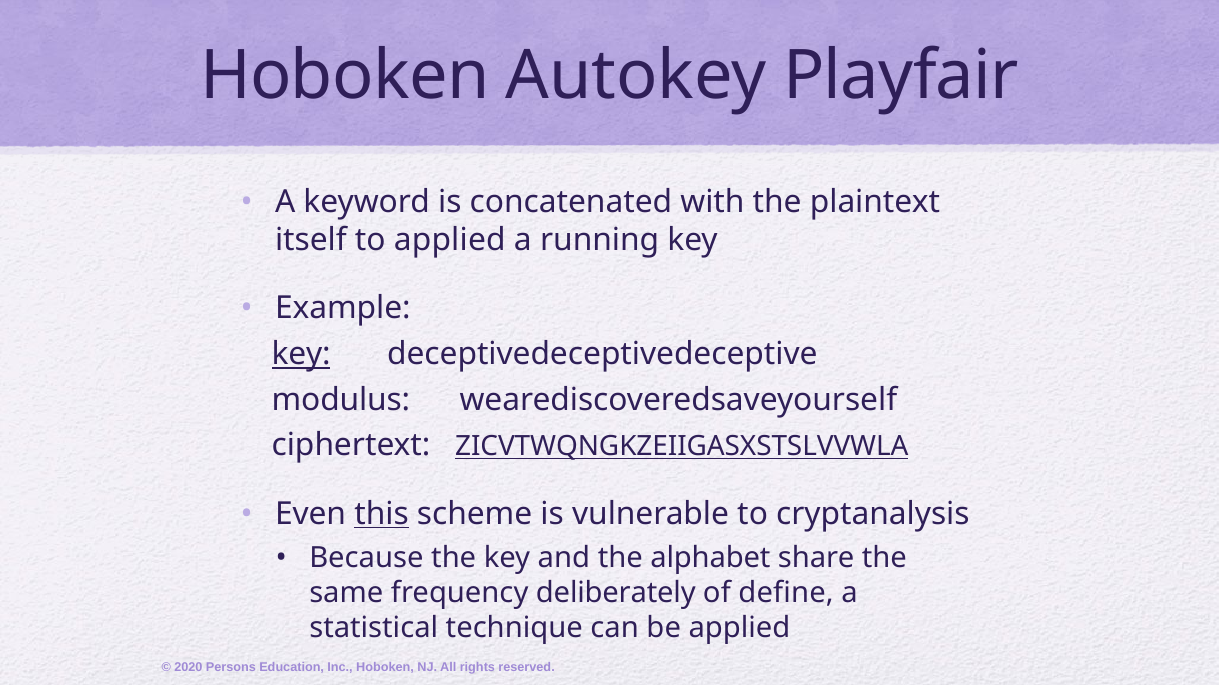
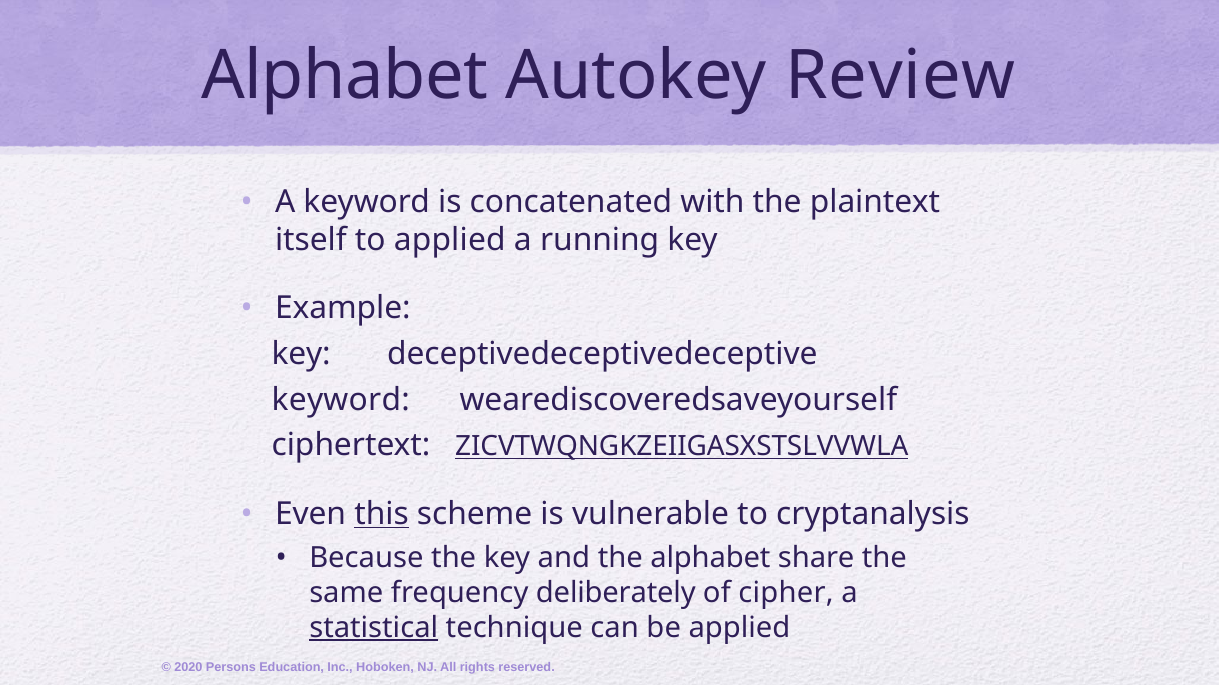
Hoboken at (345, 76): Hoboken -> Alphabet
Playfair: Playfair -> Review
key at (301, 354) underline: present -> none
modulus at (341, 400): modulus -> keyword
define: define -> cipher
statistical underline: none -> present
